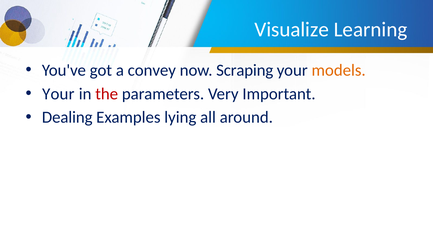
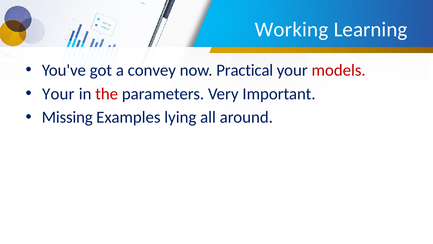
Visualize: Visualize -> Working
Scraping: Scraping -> Practical
models colour: orange -> red
Dealing: Dealing -> Missing
